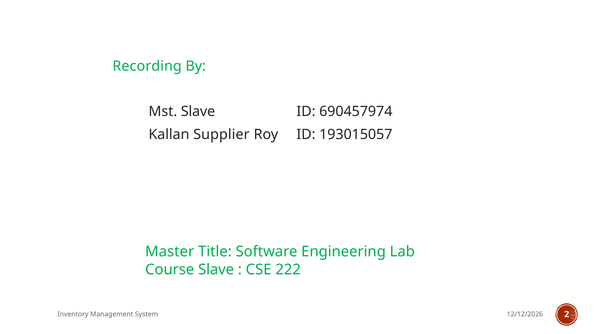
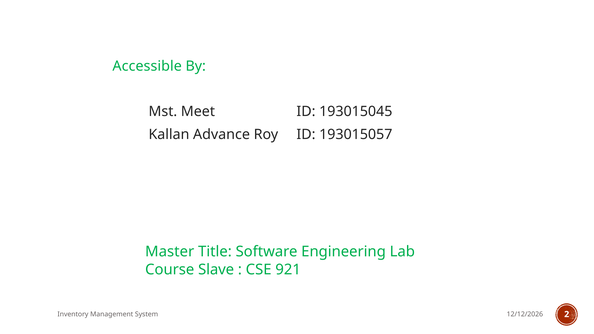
Recording: Recording -> Accessible
Mst Slave: Slave -> Meet
690457974: 690457974 -> 193015045
Supplier: Supplier -> Advance
222: 222 -> 921
